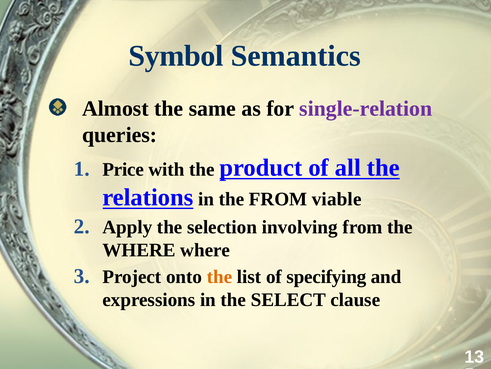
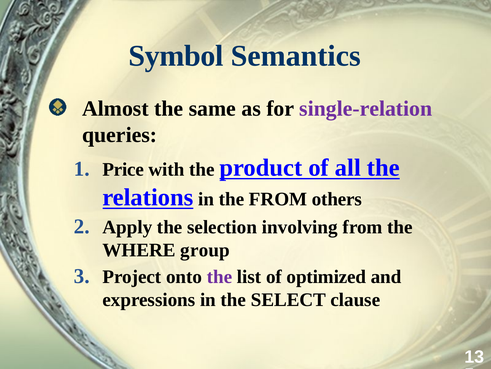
viable: viable -> others
WHERE where: where -> group
the at (220, 276) colour: orange -> purple
specifying: specifying -> optimized
